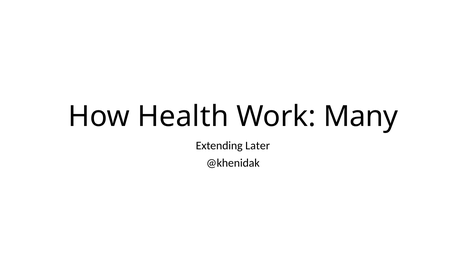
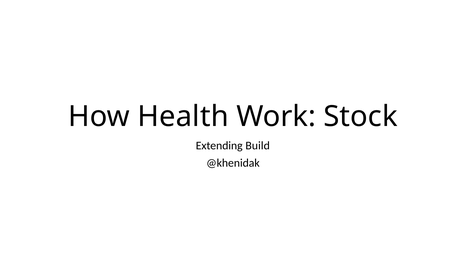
Many: Many -> Stock
Later: Later -> Build
